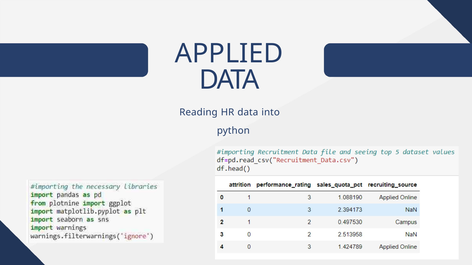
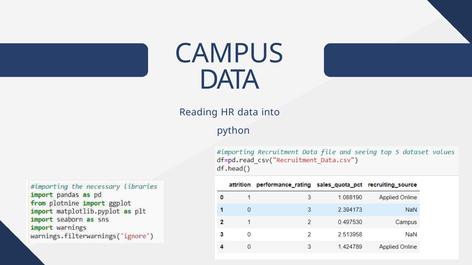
APPLIED: APPLIED -> CAMPUS
